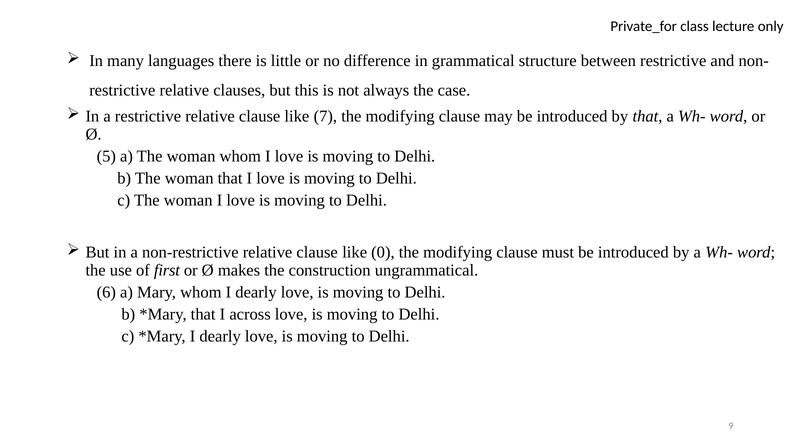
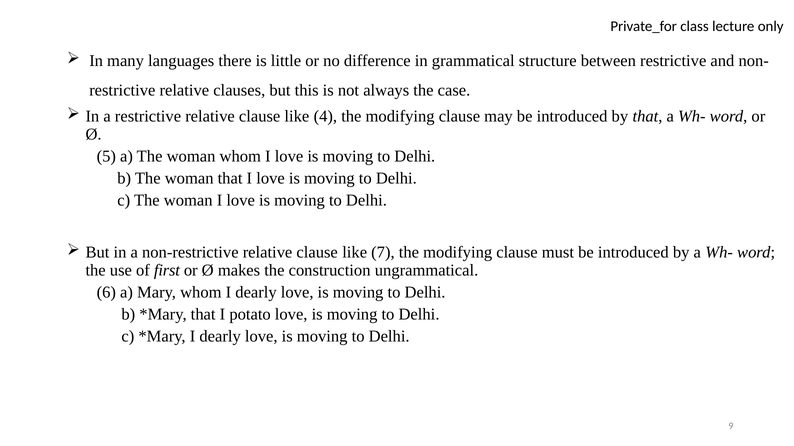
7: 7 -> 4
0: 0 -> 7
across: across -> potato
